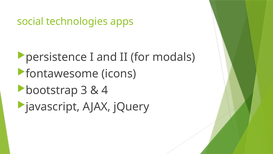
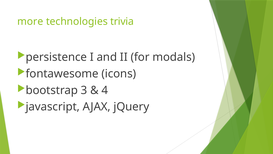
social: social -> more
apps: apps -> trivia
